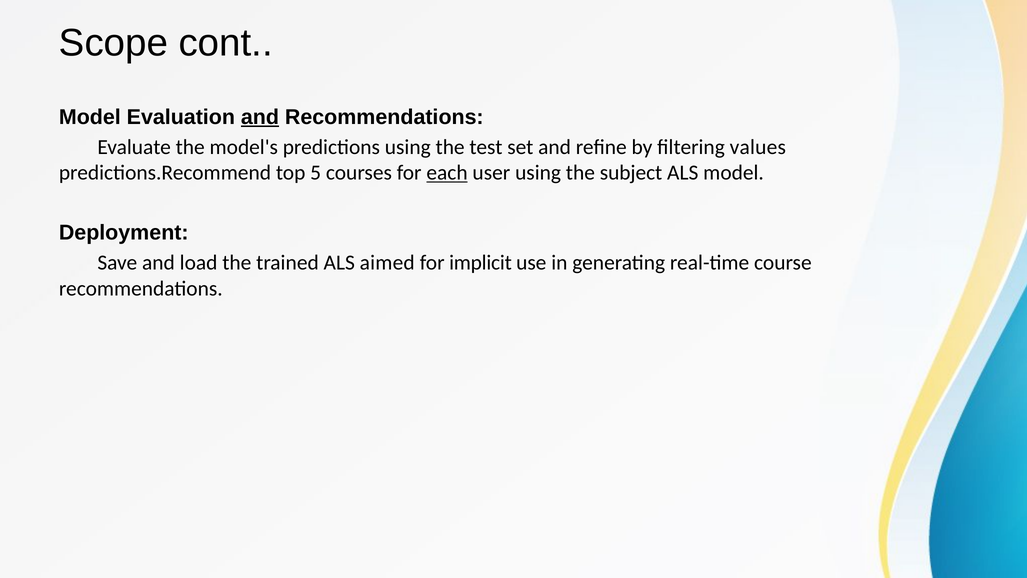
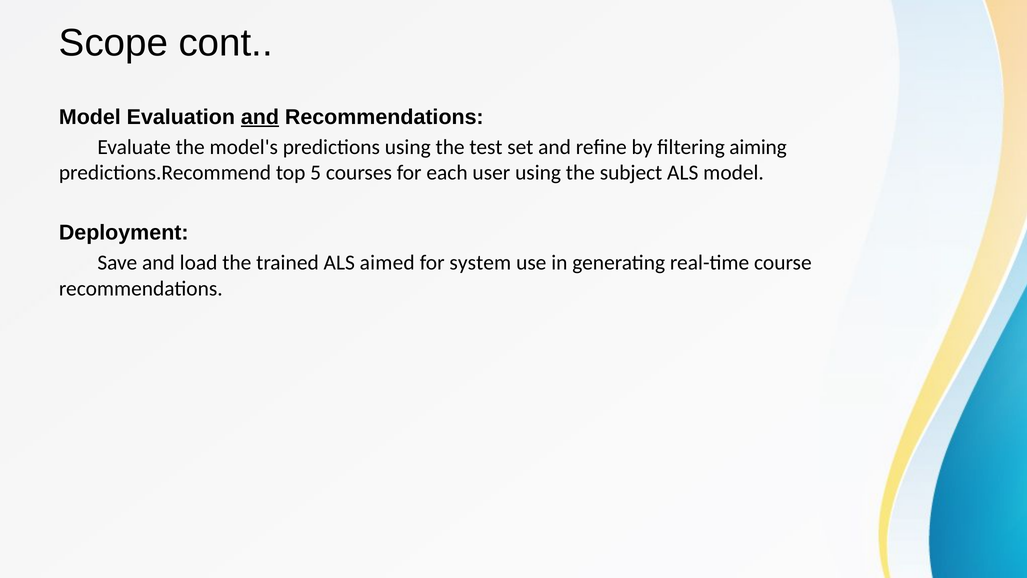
values: values -> aiming
each underline: present -> none
implicit: implicit -> system
